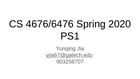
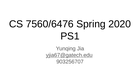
4676/6476: 4676/6476 -> 7560/6476
